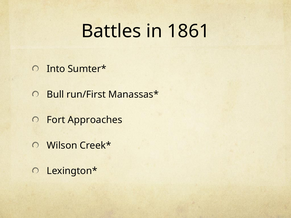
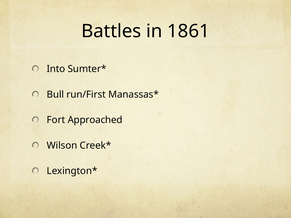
Approaches: Approaches -> Approached
